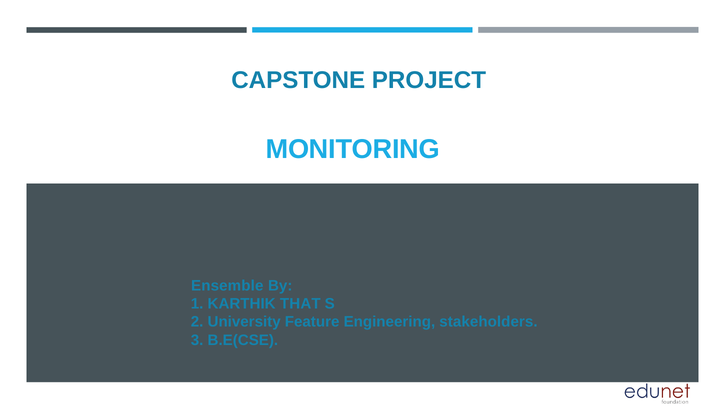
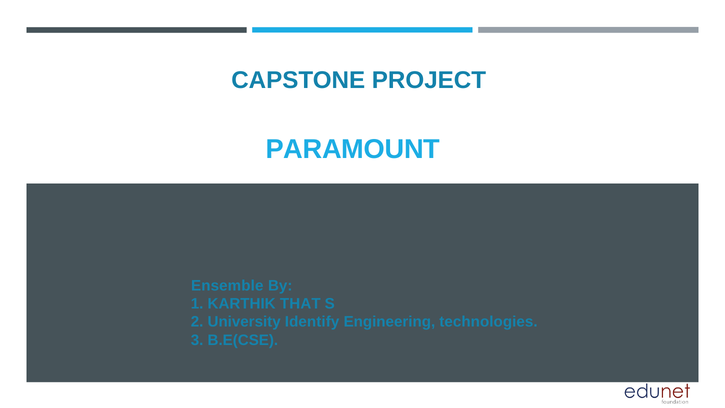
MONITORING: MONITORING -> PARAMOUNT
Feature: Feature -> Identify
stakeholders: stakeholders -> technologies
